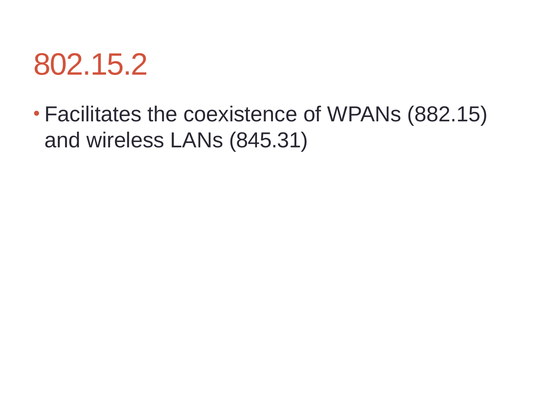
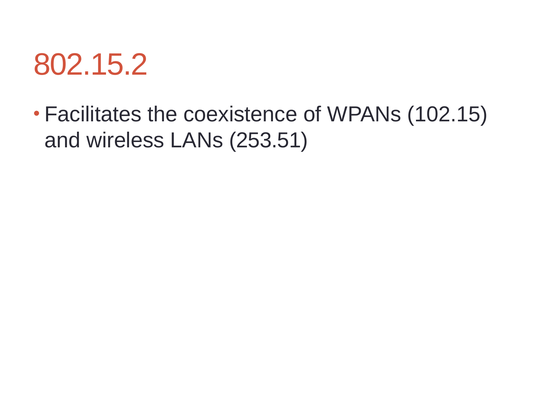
882.15: 882.15 -> 102.15
845.31: 845.31 -> 253.51
